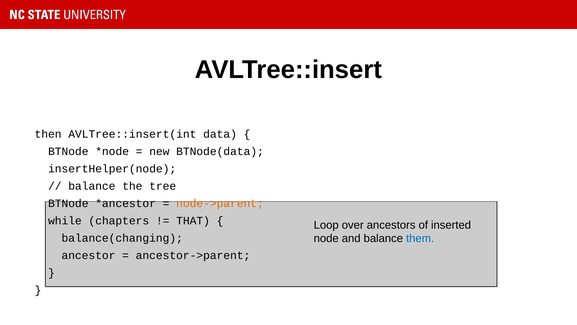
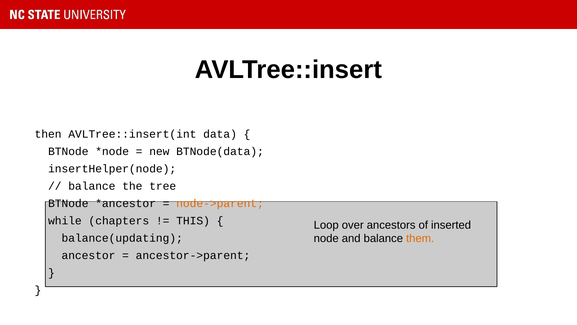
THAT: THAT -> THIS
them colour: blue -> orange
balance(changing: balance(changing -> balance(updating
